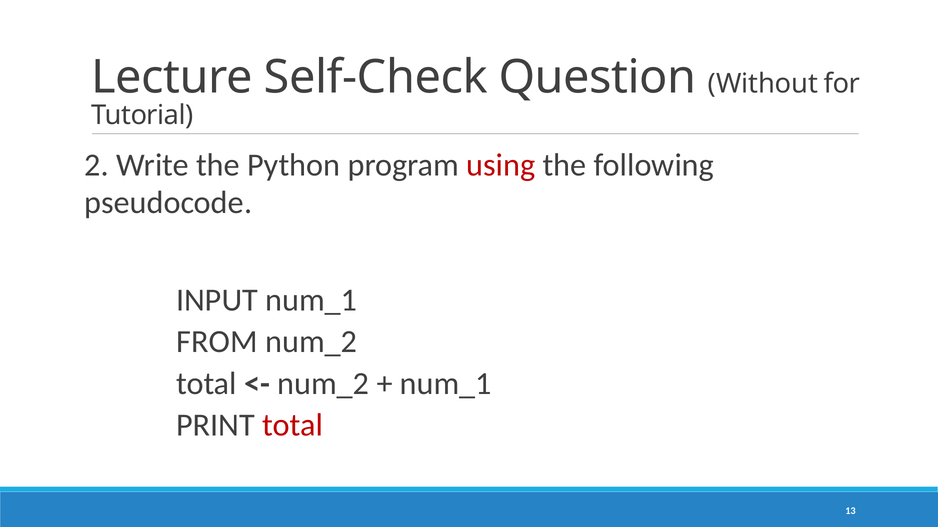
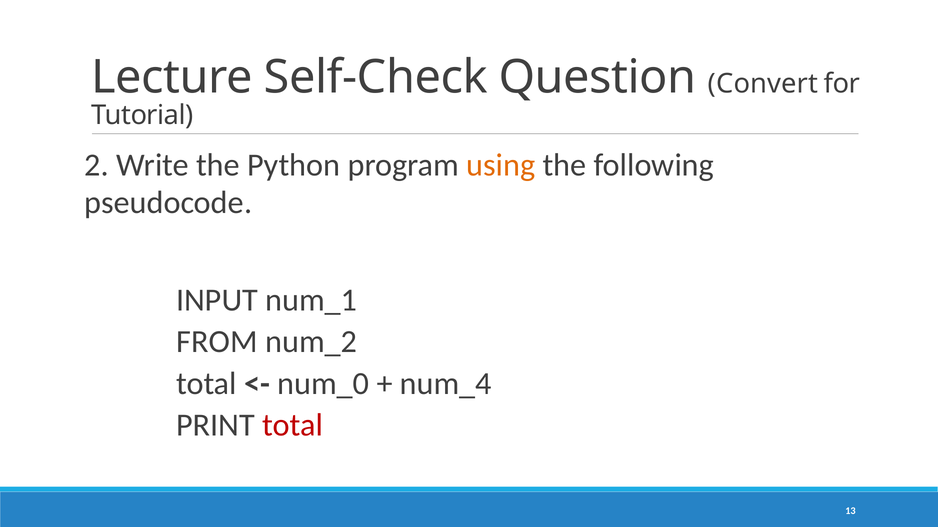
Without: Without -> Convert
using colour: red -> orange
num_2 at (323, 384): num_2 -> num_0
num_1 at (446, 384): num_1 -> num_4
